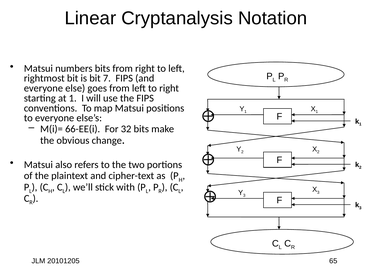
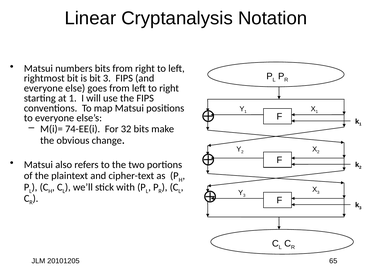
bit 7: 7 -> 3
66-EE(i: 66-EE(i -> 74-EE(i
